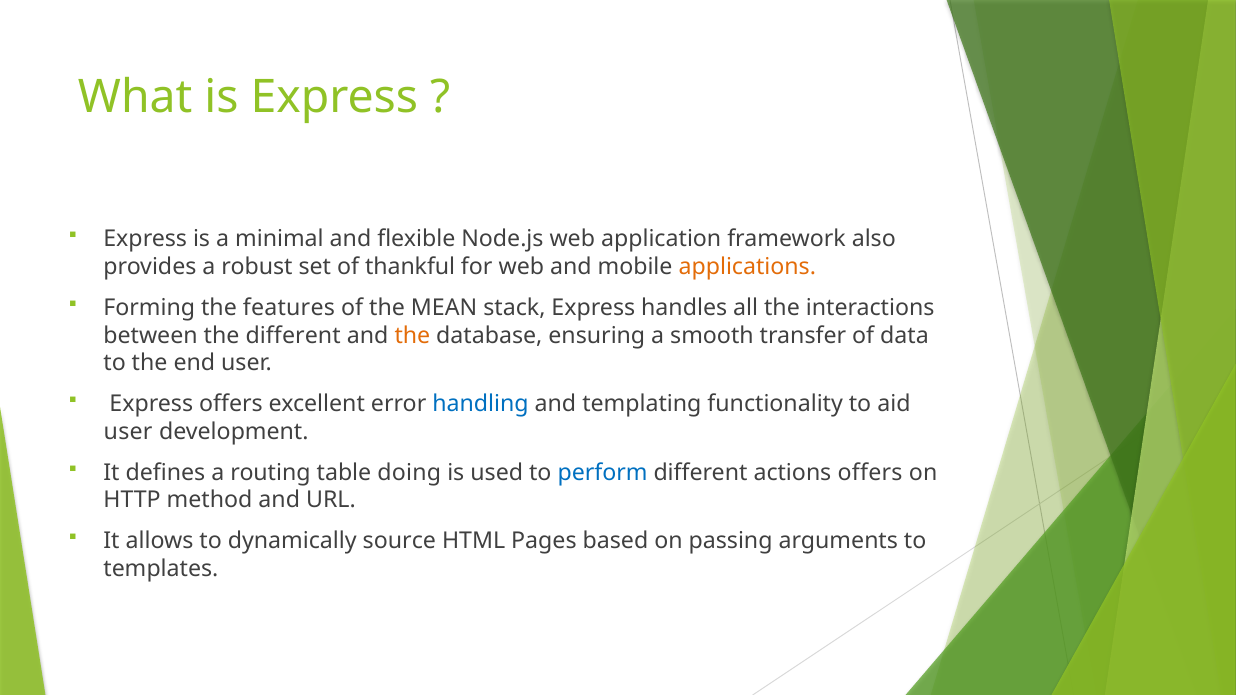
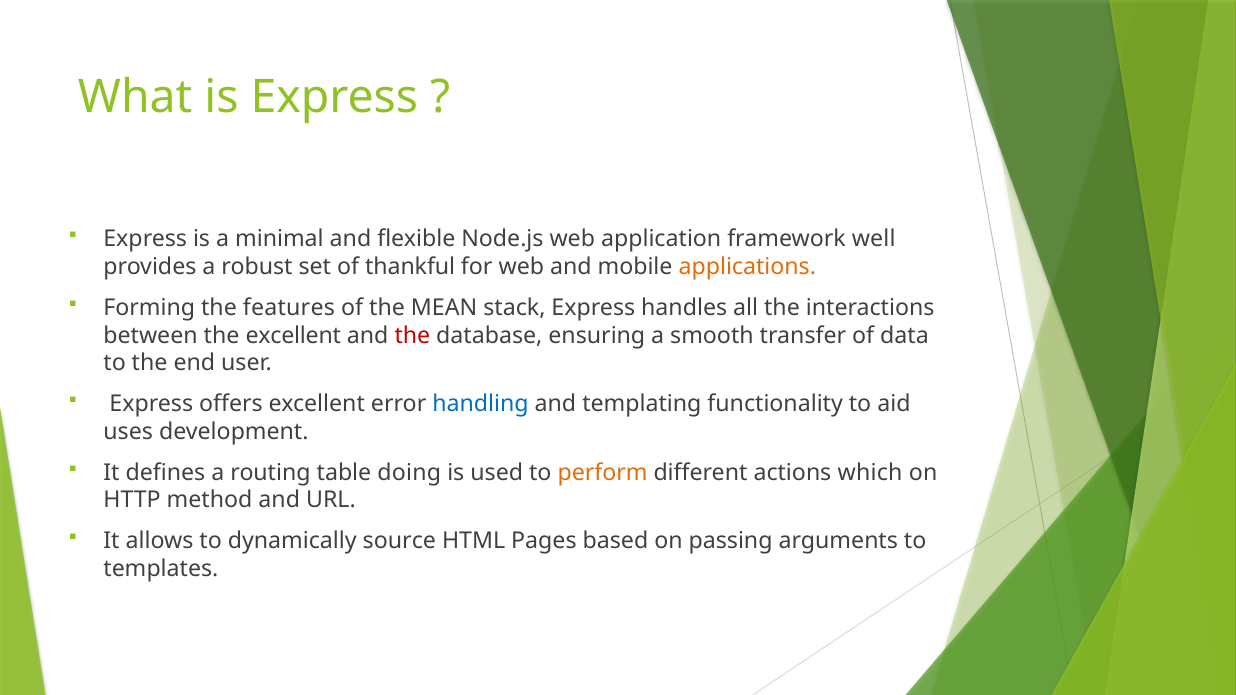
also: also -> well
the different: different -> excellent
the at (412, 336) colour: orange -> red
user at (128, 432): user -> uses
perform colour: blue -> orange
actions offers: offers -> which
